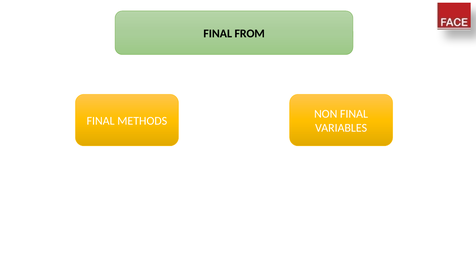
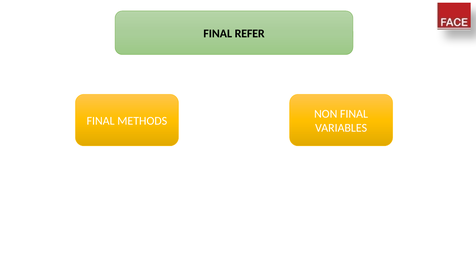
FROM: FROM -> REFER
